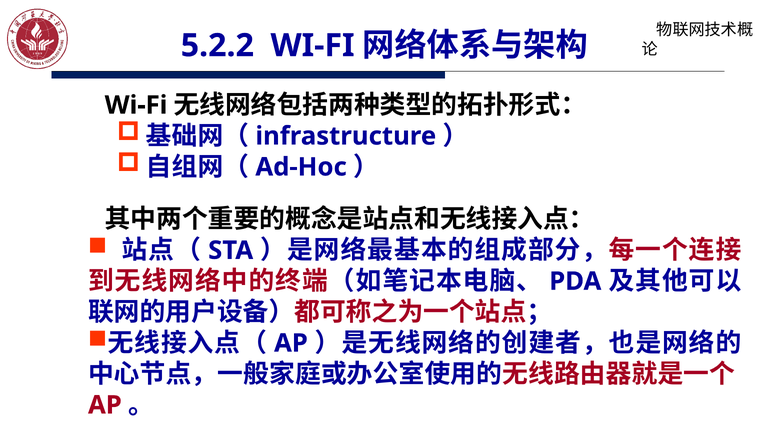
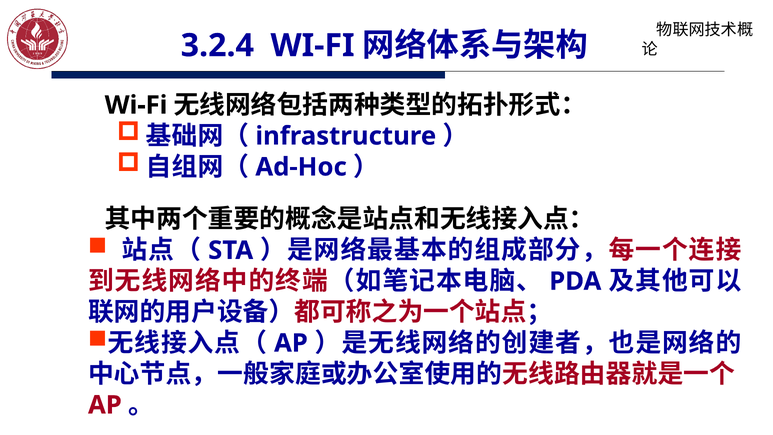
5.2.2: 5.2.2 -> 3.2.4
